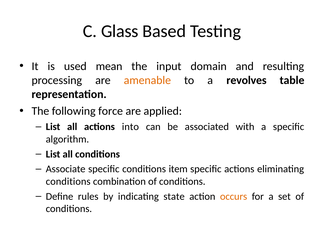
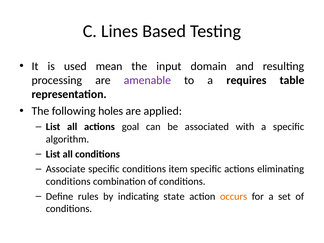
Glass: Glass -> Lines
amenable colour: orange -> purple
revolves: revolves -> requires
force: force -> holes
into: into -> goal
